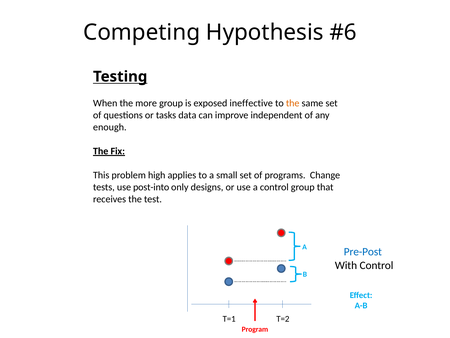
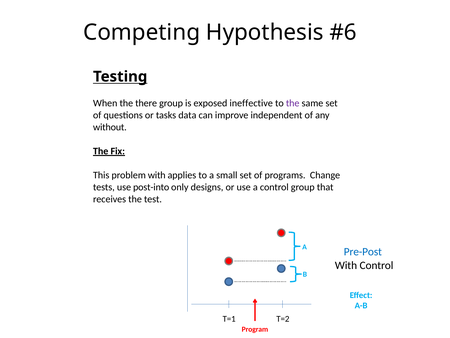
more: more -> there
the at (293, 103) colour: orange -> purple
enough: enough -> without
problem high: high -> with
